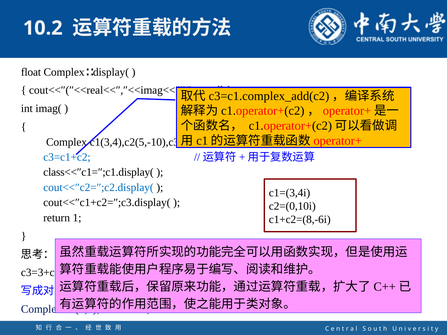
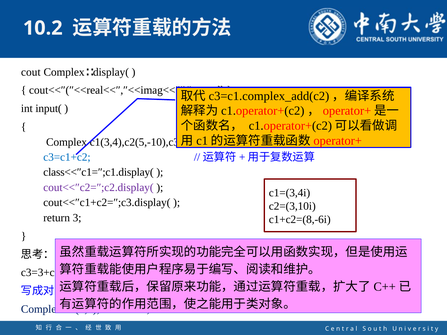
float: float -> cout
imag(: imag( -> input(
cout<<″c2=″;c2.display( colour: blue -> purple
c2=(0,10i: c2=(0,10i -> c2=(3,10i
1: 1 -> 3
